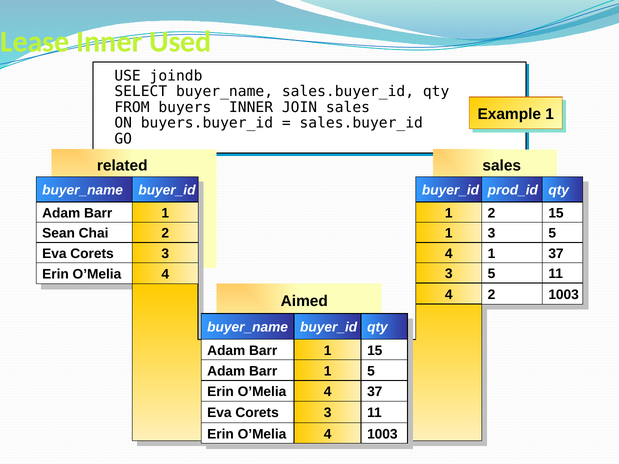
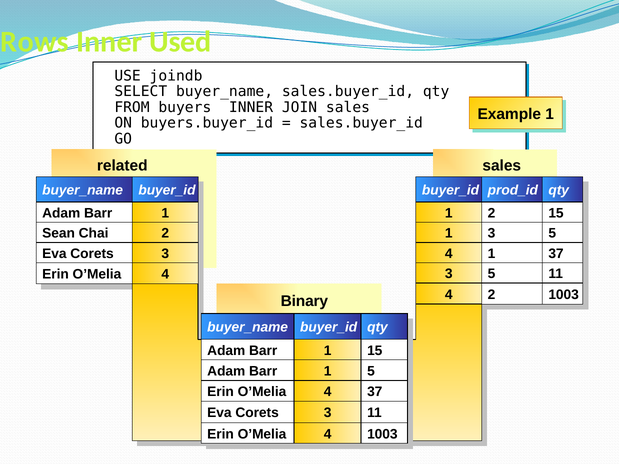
Lease: Lease -> Rows
Aimed: Aimed -> Binary
